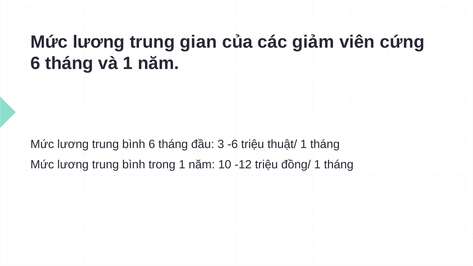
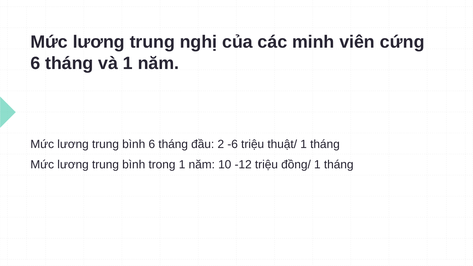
gian: gian -> nghị
giảm: giảm -> minh
3: 3 -> 2
